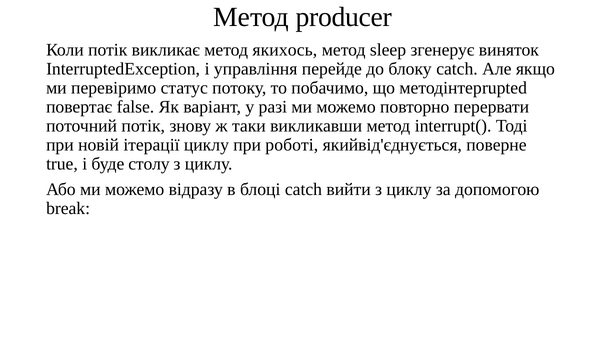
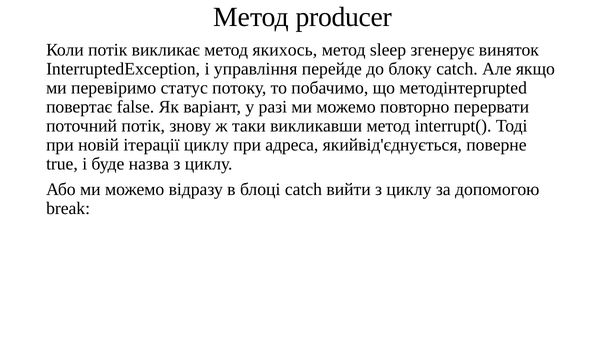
роботі: роботі -> адреса
столу: столу -> назва
